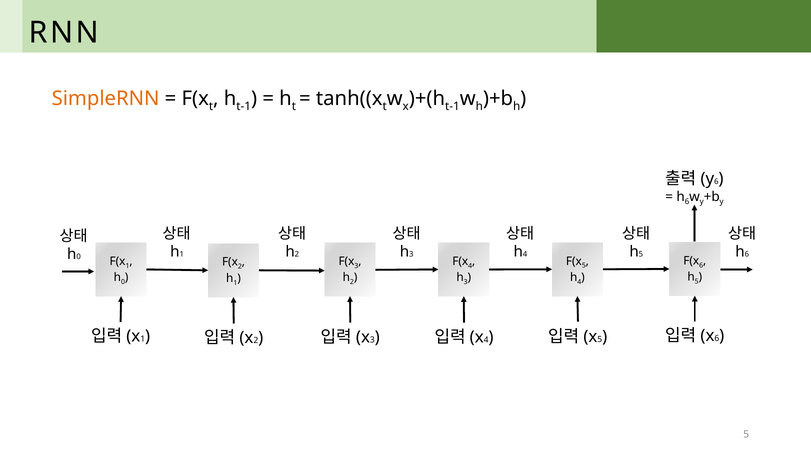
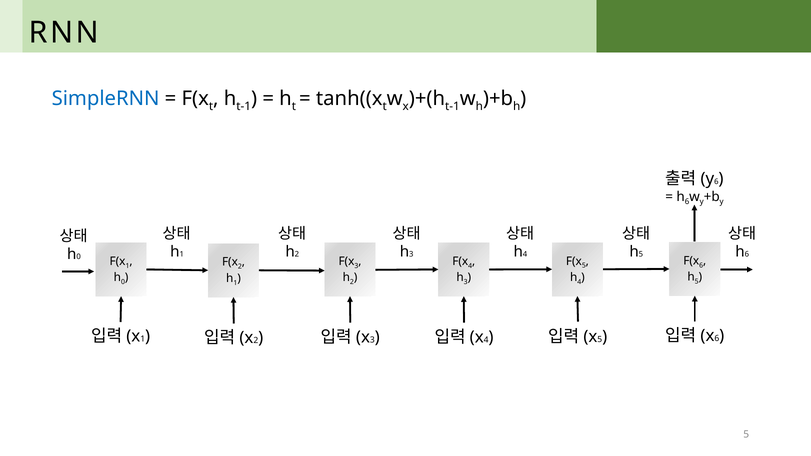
SimpleRNN colour: orange -> blue
